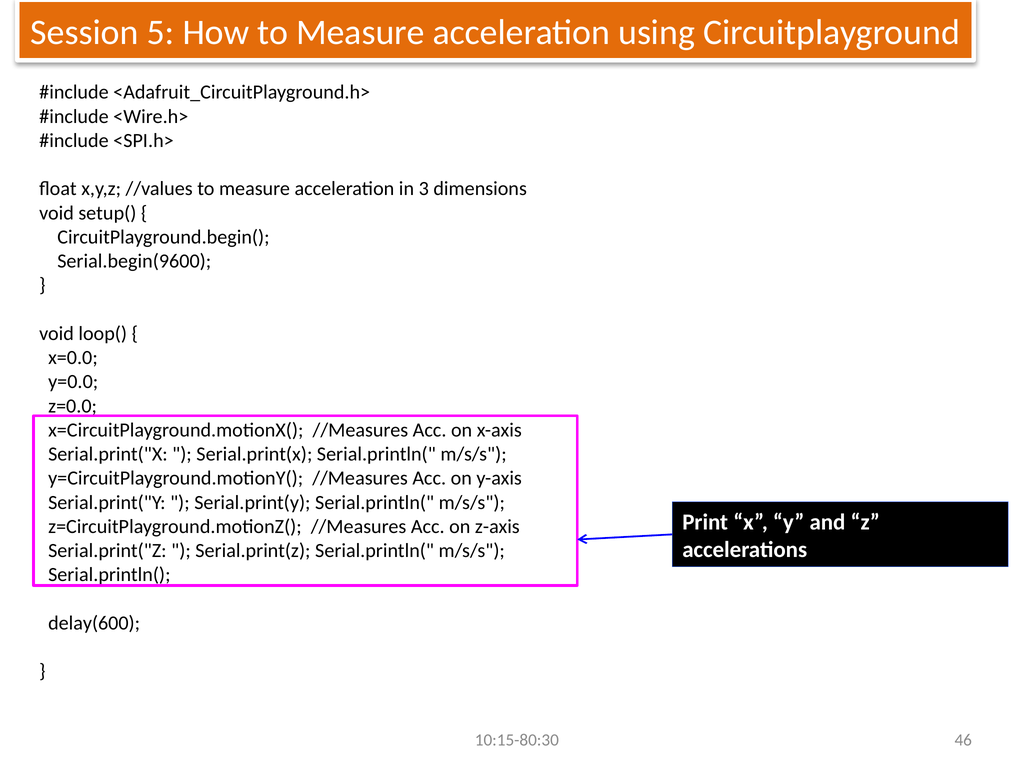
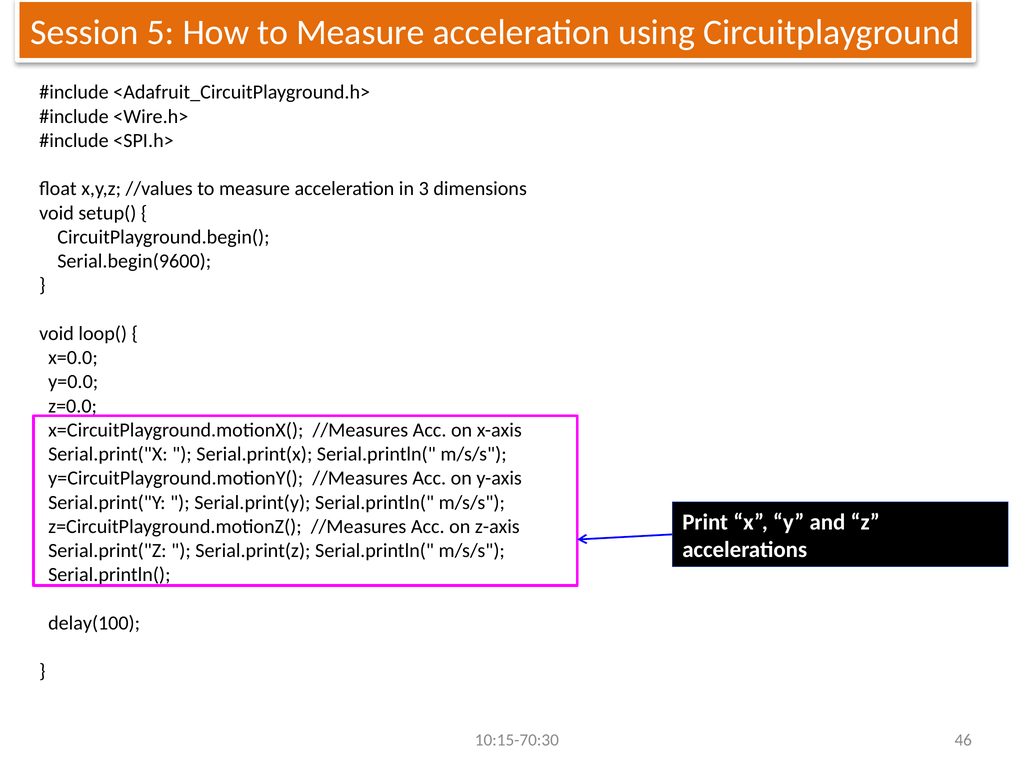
delay(600: delay(600 -> delay(100
10:15-80:30: 10:15-80:30 -> 10:15-70:30
